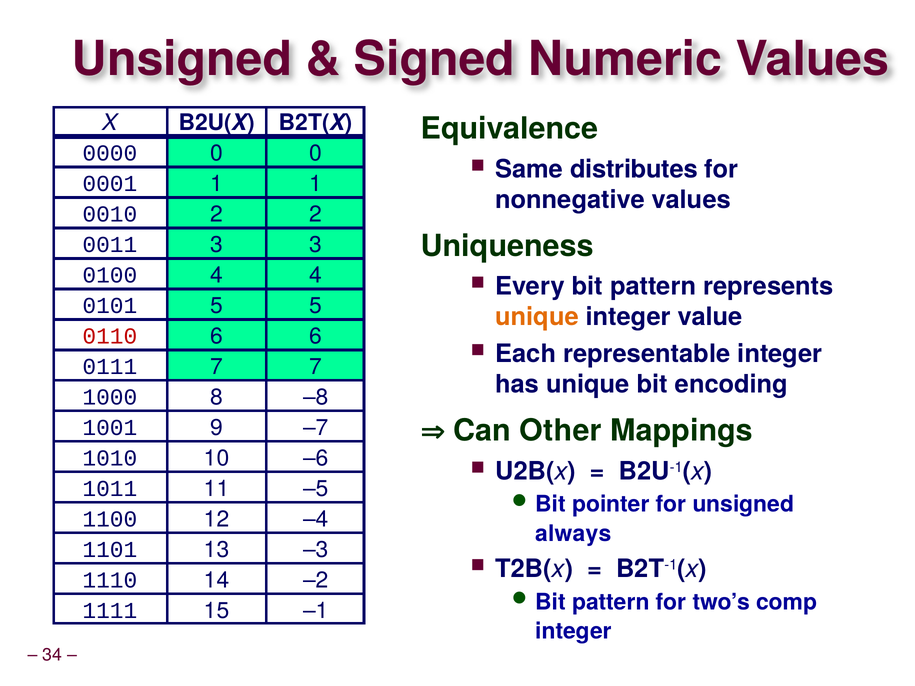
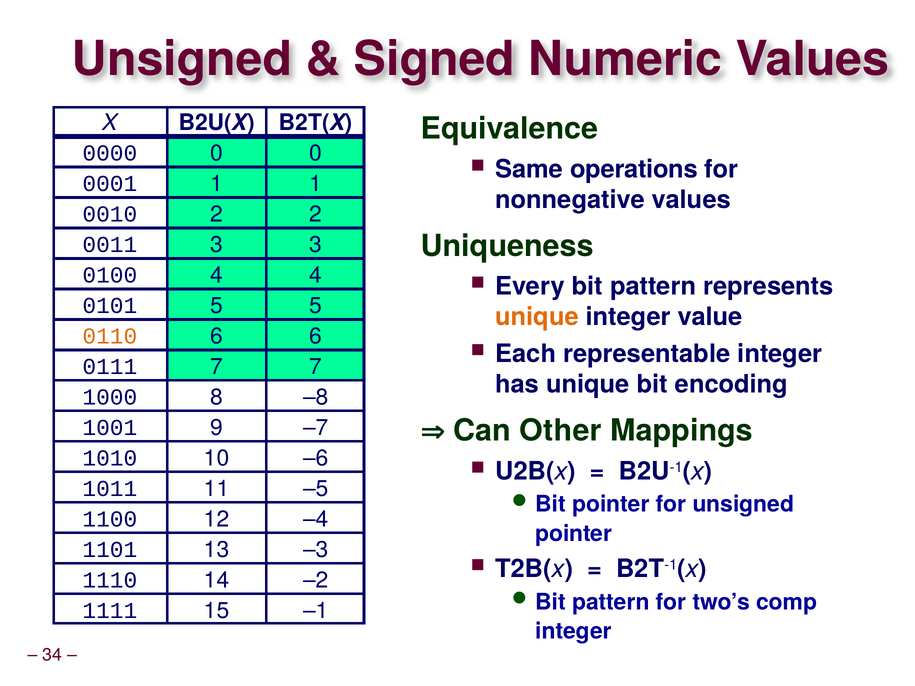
distributes: distributes -> operations
0110 colour: red -> orange
always at (574, 534): always -> pointer
